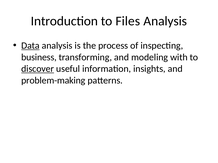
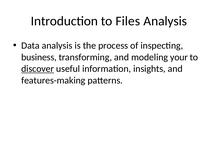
Data underline: present -> none
with: with -> your
problem-making: problem-making -> features-making
